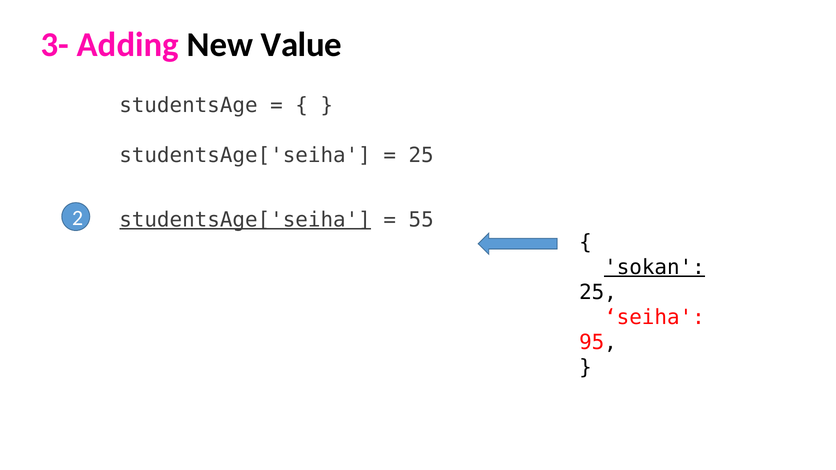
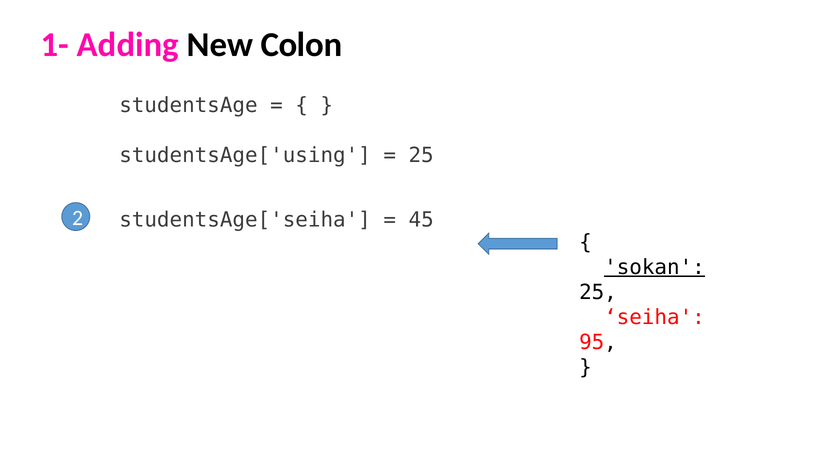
3-: 3- -> 1-
Value: Value -> Colon
studentsAge['seiha at (245, 155): studentsAge['seiha -> studentsAge['using
studentsAge['seiha at (245, 220) underline: present -> none
55: 55 -> 45
